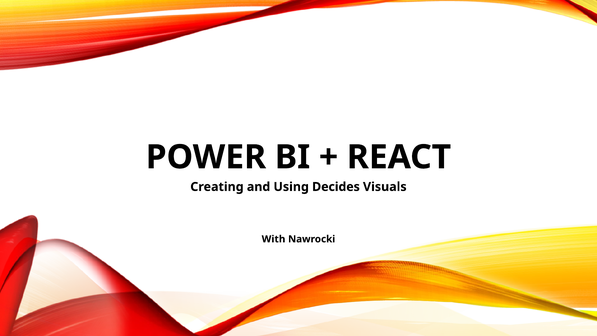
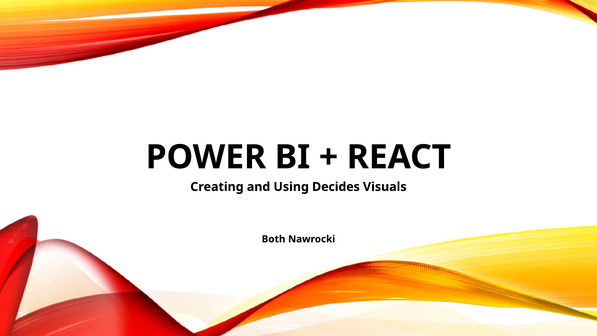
With: With -> Both
